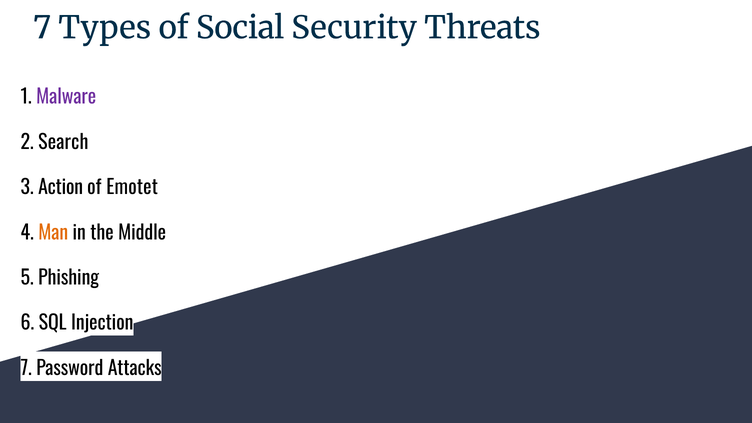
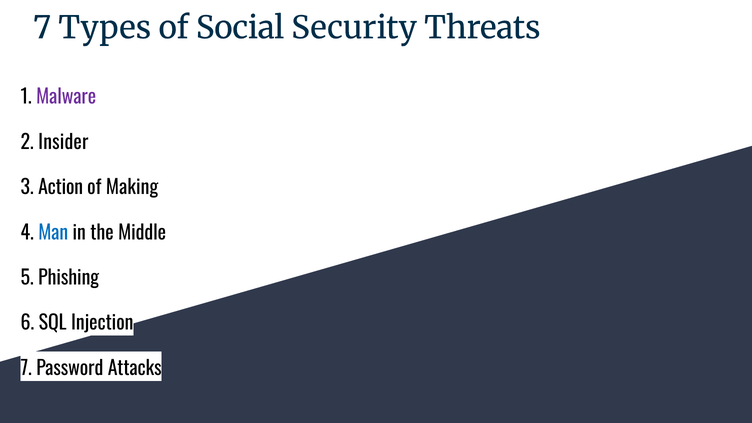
Search: Search -> Insider
Emotet: Emotet -> Making
Man colour: orange -> blue
